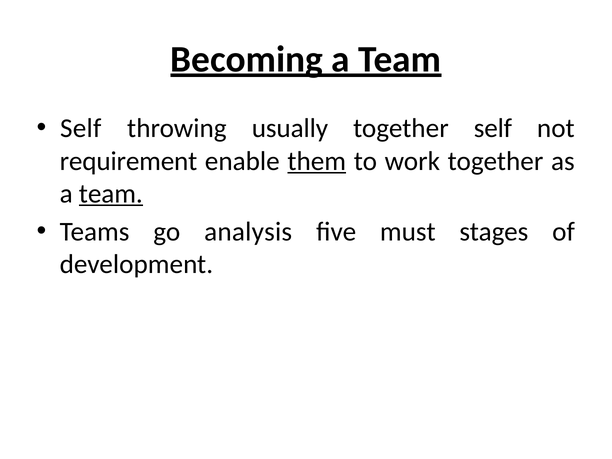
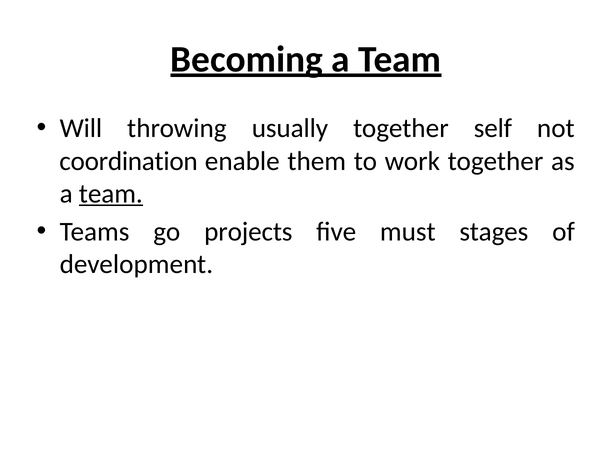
Self at (81, 128): Self -> Will
requirement: requirement -> coordination
them underline: present -> none
analysis: analysis -> projects
